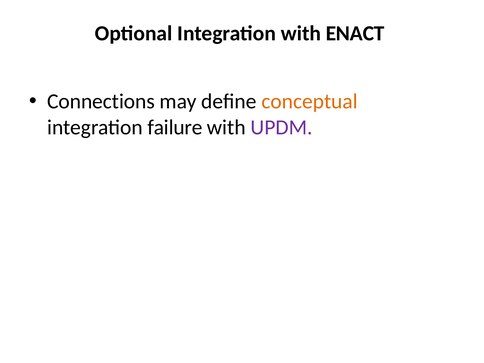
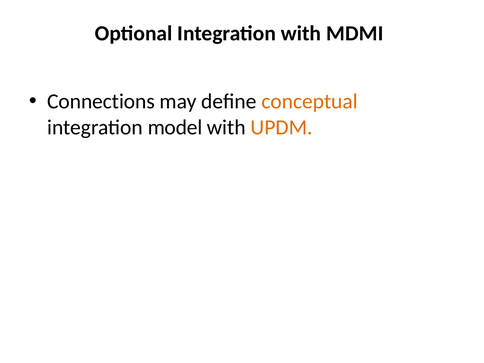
ENACT: ENACT -> MDMI
failure: failure -> model
UPDM colour: purple -> orange
